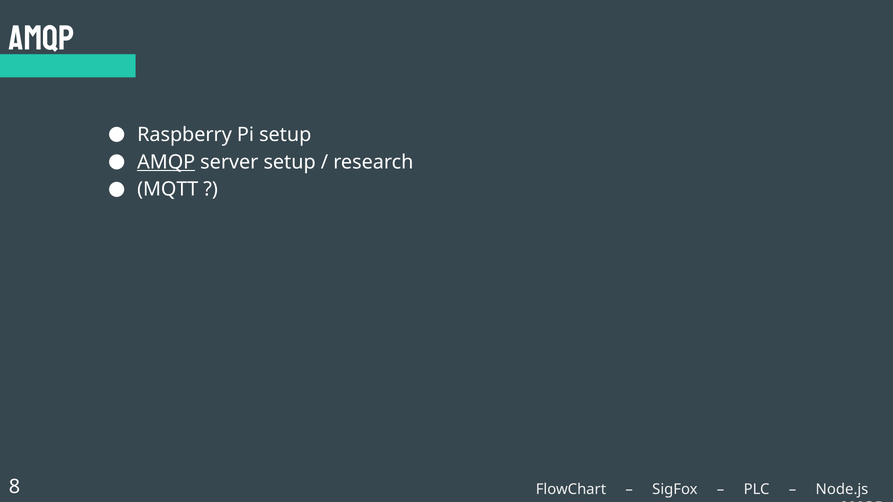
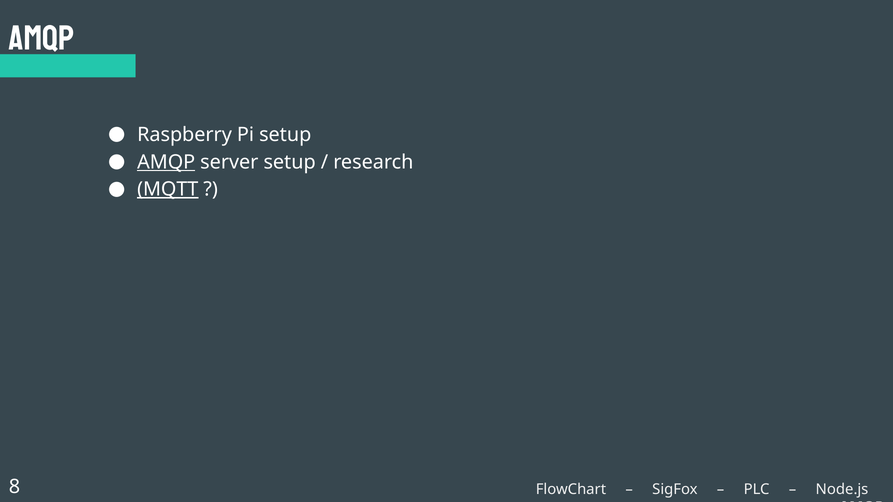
MQTT underline: none -> present
